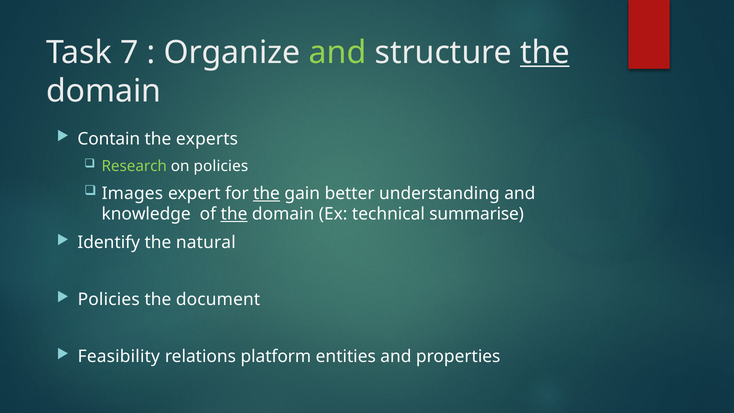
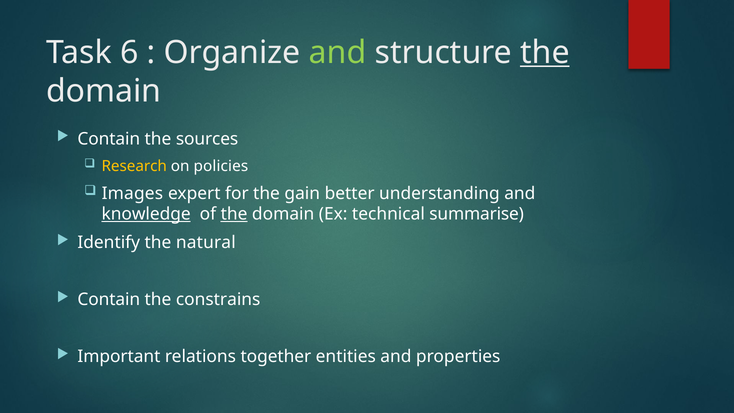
7: 7 -> 6
experts: experts -> sources
Research colour: light green -> yellow
the at (267, 193) underline: present -> none
knowledge underline: none -> present
Policies at (109, 300): Policies -> Contain
document: document -> constrains
Feasibility: Feasibility -> Important
platform: platform -> together
